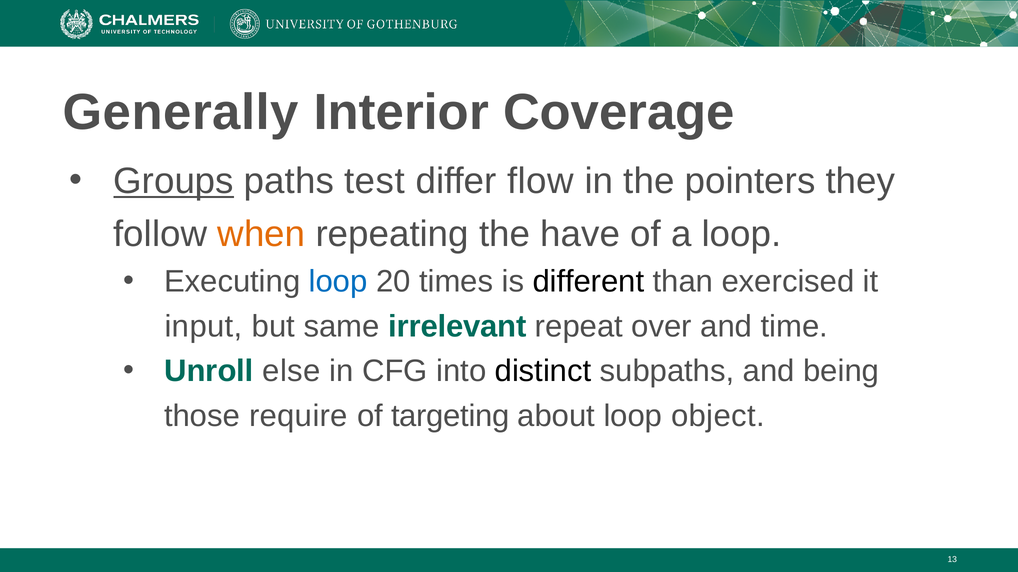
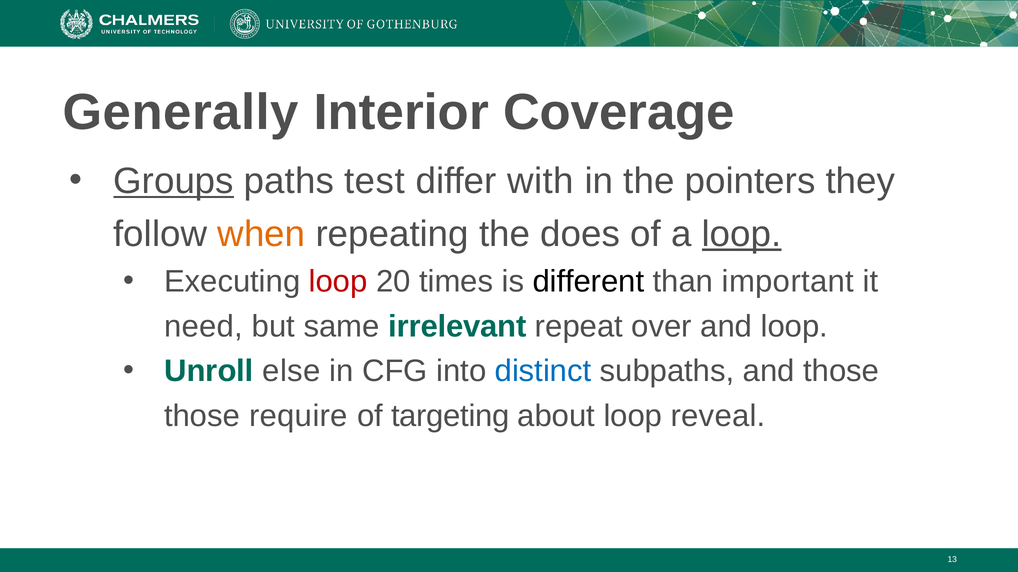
flow: flow -> with
have: have -> does
loop at (742, 234) underline: none -> present
loop at (338, 282) colour: blue -> red
exercised: exercised -> important
input: input -> need
and time: time -> loop
distinct colour: black -> blue
and being: being -> those
object: object -> reveal
